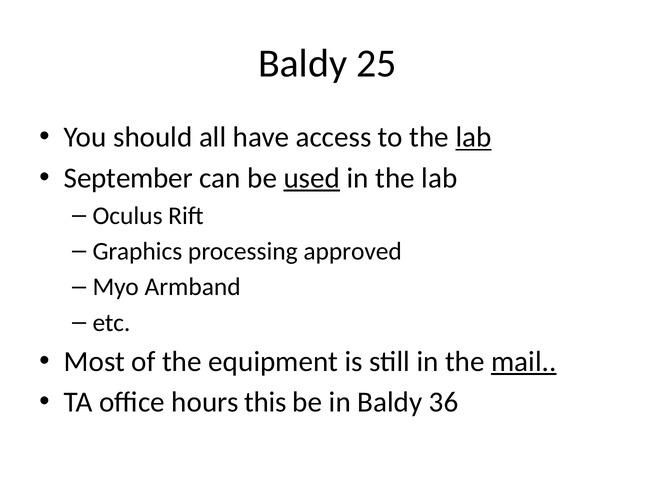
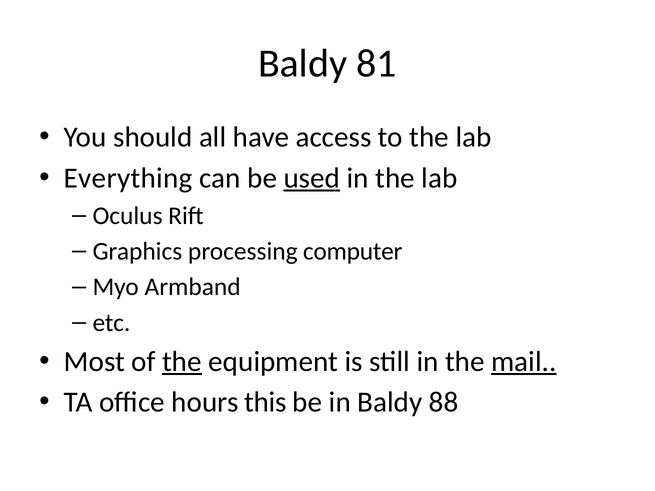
25: 25 -> 81
lab at (473, 137) underline: present -> none
September: September -> Everything
approved: approved -> computer
the at (182, 362) underline: none -> present
36: 36 -> 88
